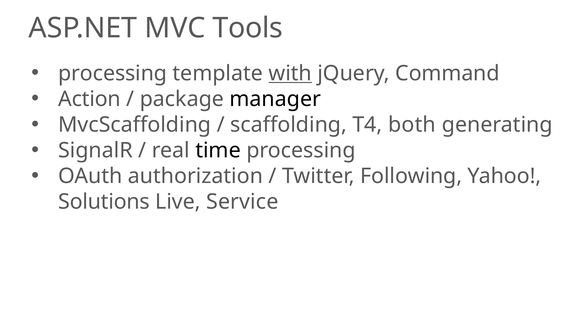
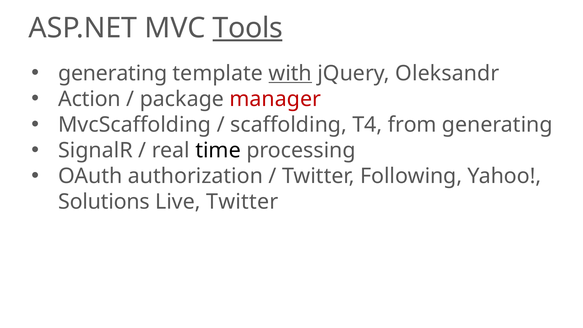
Tools underline: none -> present
processing at (113, 73): processing -> generating
Command: Command -> Oleksandr
manager colour: black -> red
both: both -> from
Live Service: Service -> Twitter
